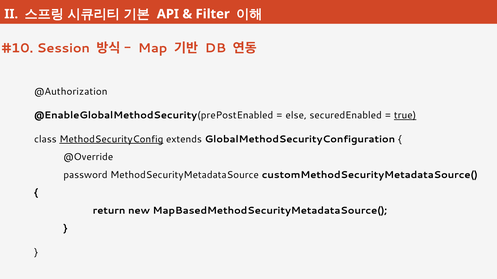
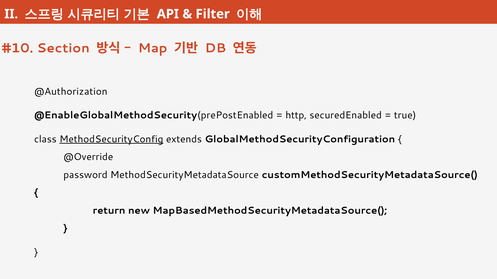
Session: Session -> Section
else: else -> http
true underline: present -> none
